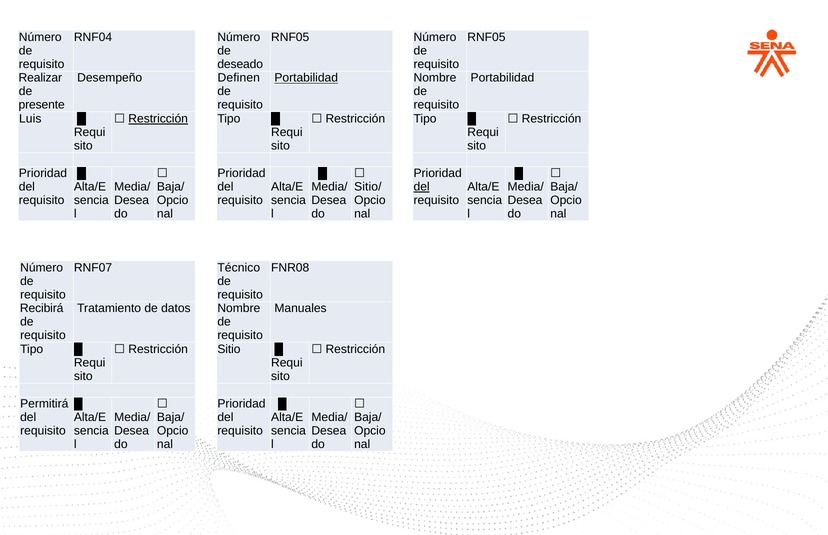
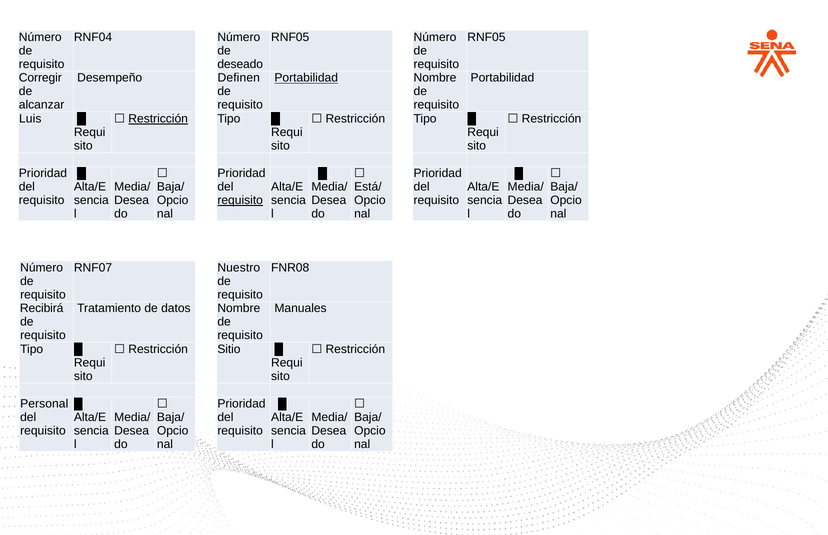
Realizar: Realizar -> Corregir
presente: presente -> alcanzar
Sitio/: Sitio/ -> Está/
del at (422, 187) underline: present -> none
requisito at (240, 200) underline: none -> present
Técnico: Técnico -> Nuestro
Permitirá: Permitirá -> Personal
